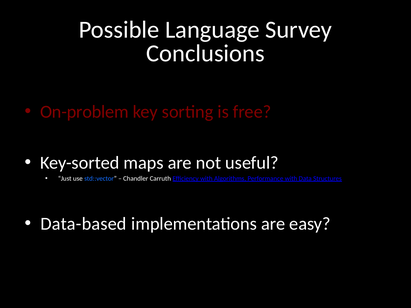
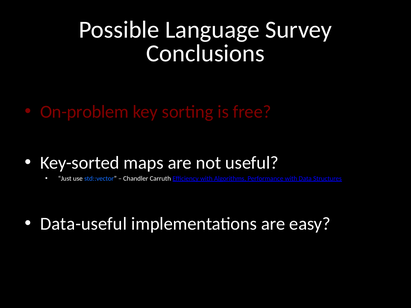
Data-based: Data-based -> Data-useful
